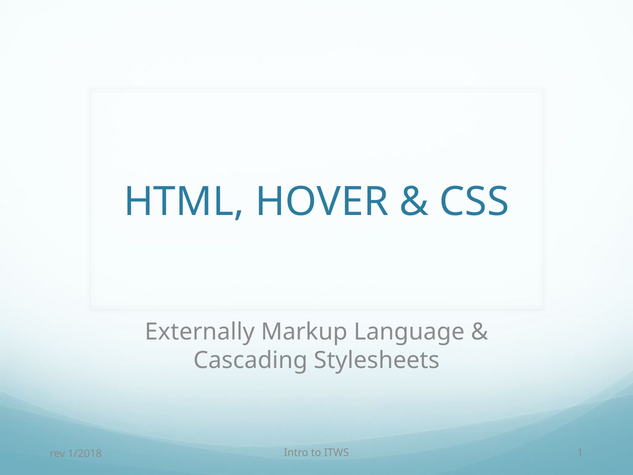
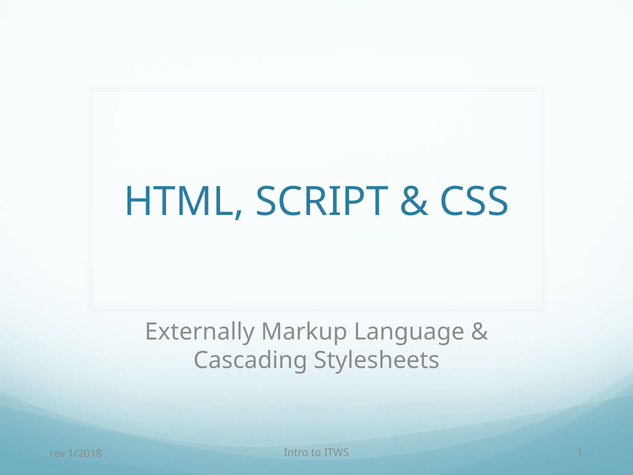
HOVER: HOVER -> SCRIPT
